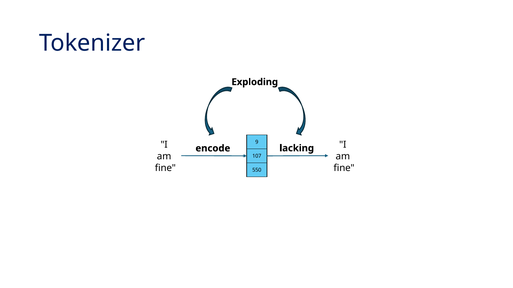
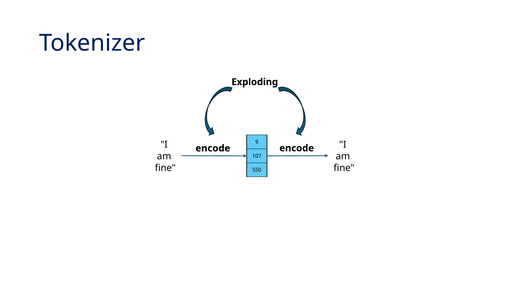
encode lacking: lacking -> encode
